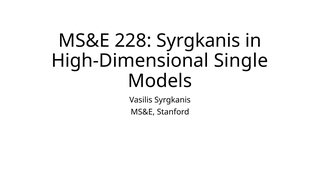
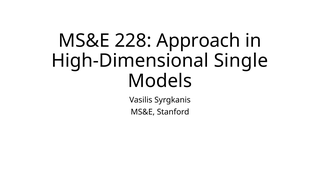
228 Syrgkanis: Syrgkanis -> Approach
